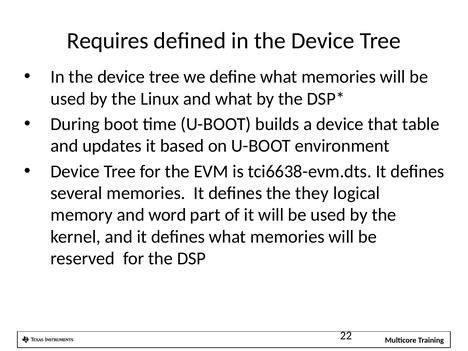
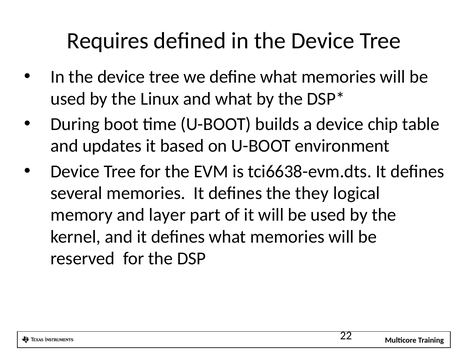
that: that -> chip
word: word -> layer
